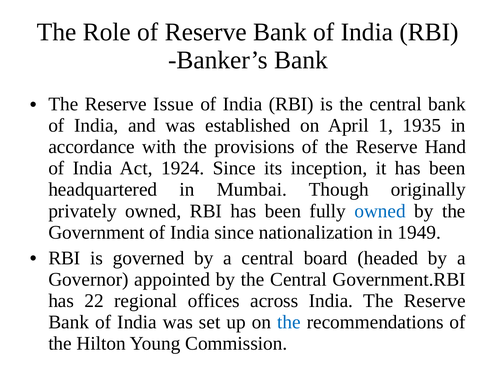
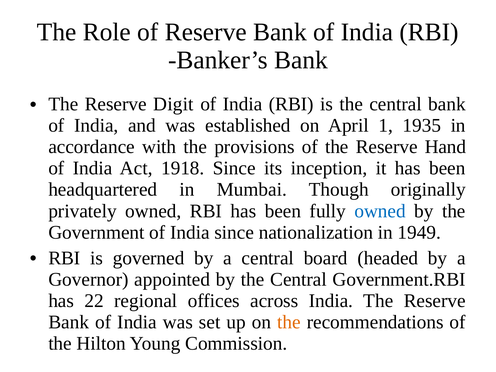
Issue: Issue -> Digit
1924: 1924 -> 1918
the at (289, 322) colour: blue -> orange
